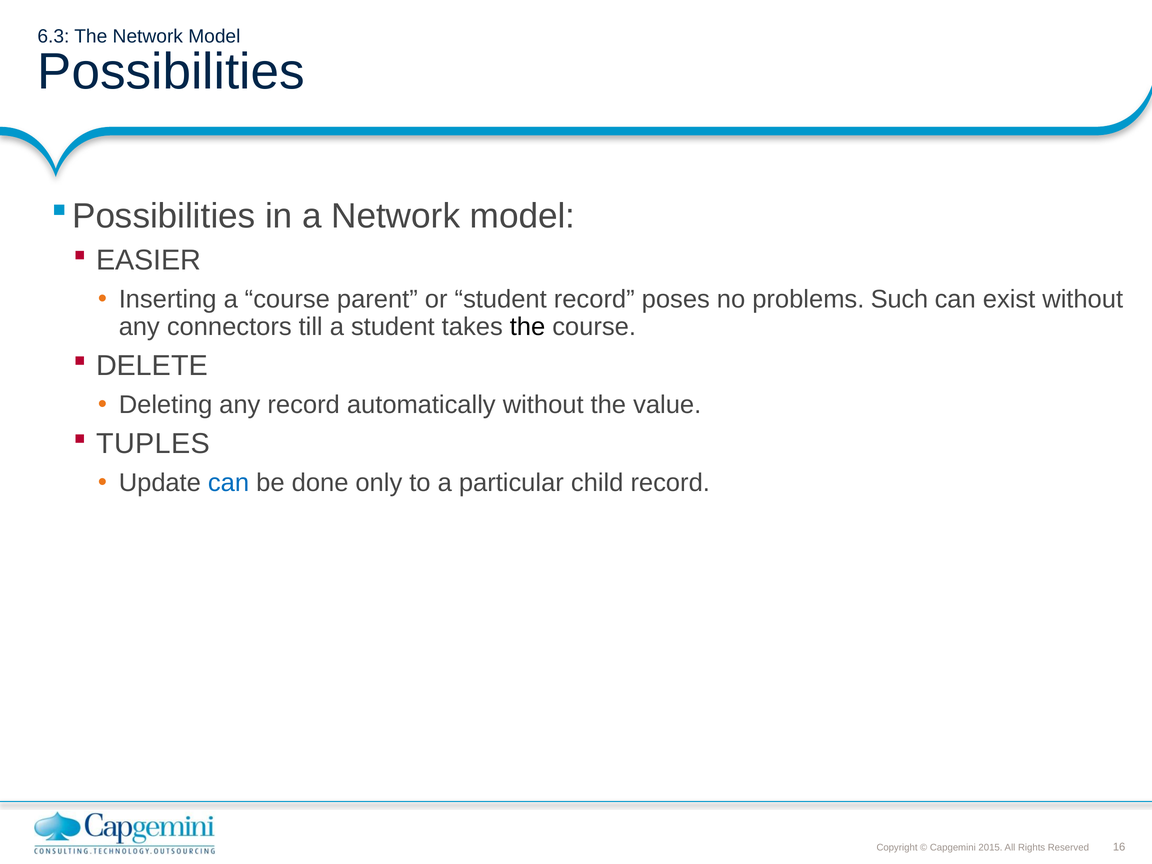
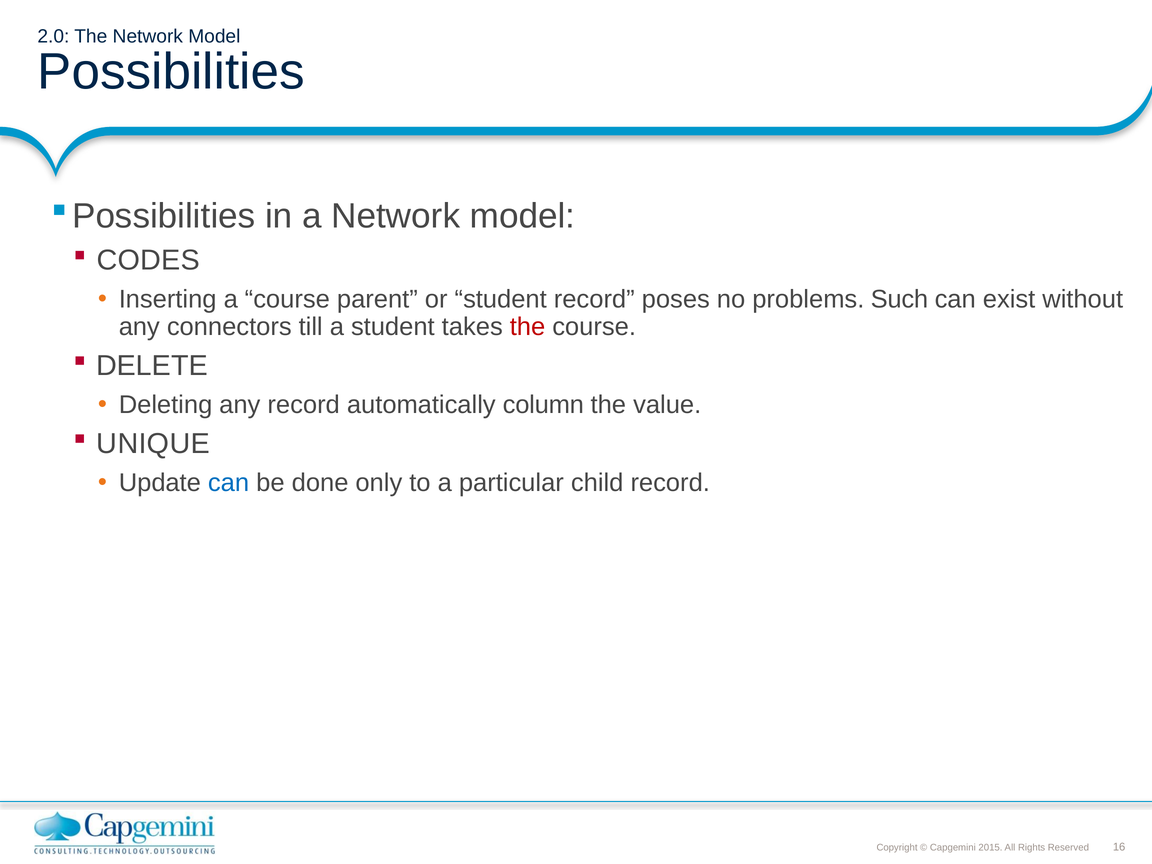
6.3: 6.3 -> 2.0
EASIER: EASIER -> CODES
the at (528, 327) colour: black -> red
automatically without: without -> column
TUPLES: TUPLES -> UNIQUE
